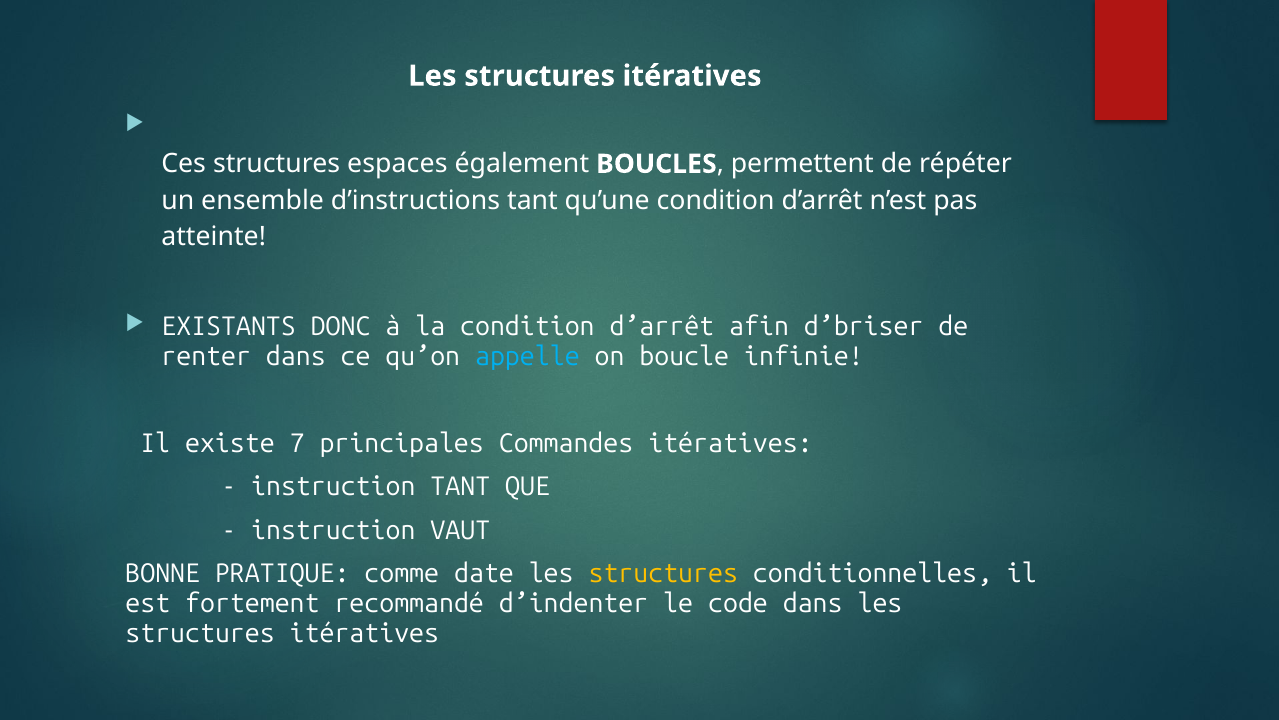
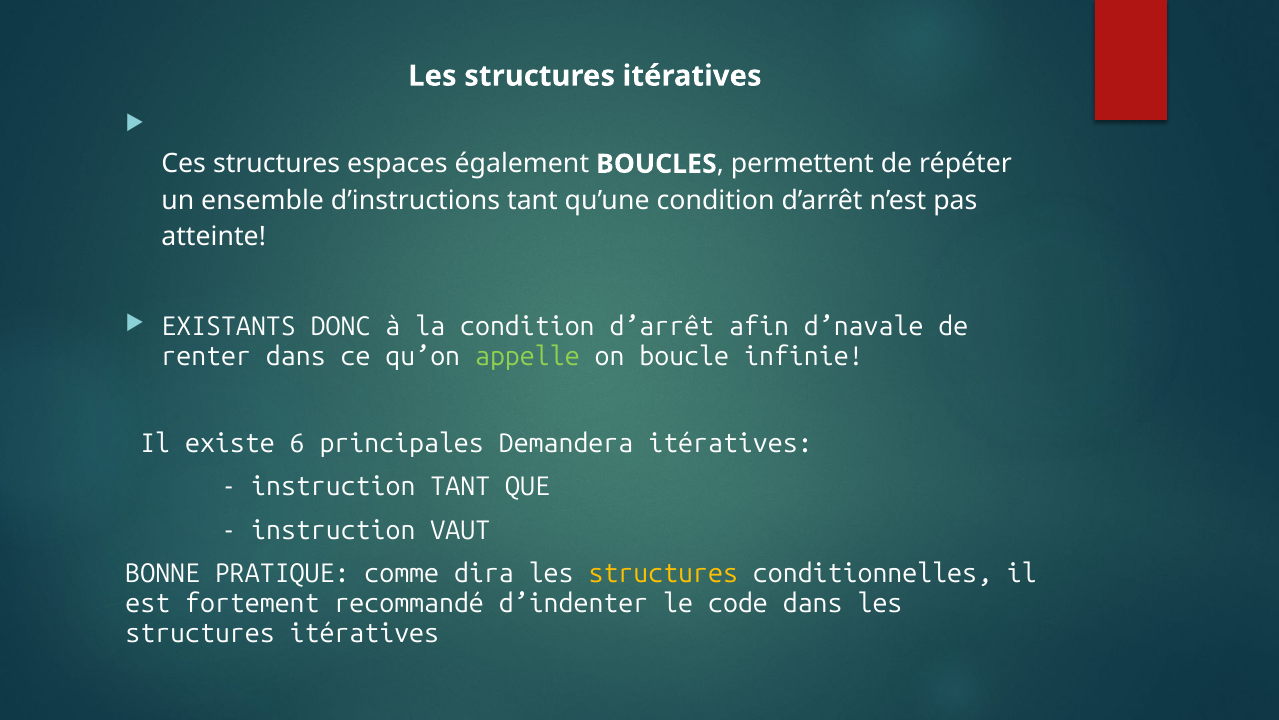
d’briser: d’briser -> d’navale
appelle colour: light blue -> light green
7: 7 -> 6
Commandes: Commandes -> Demandera
date: date -> dira
